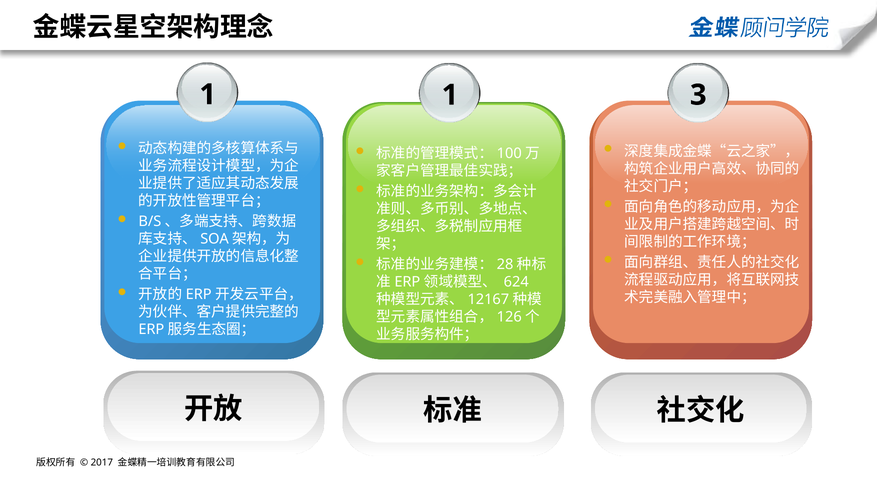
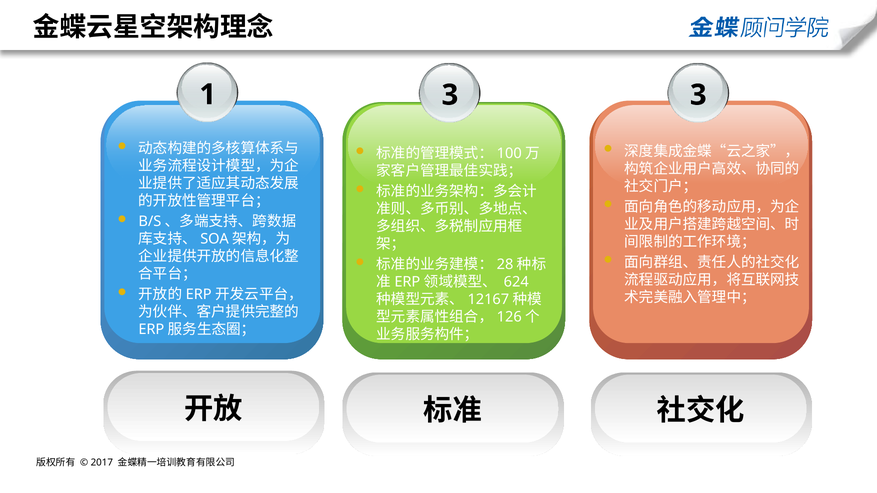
1 1: 1 -> 3
